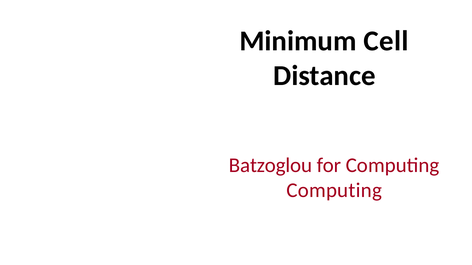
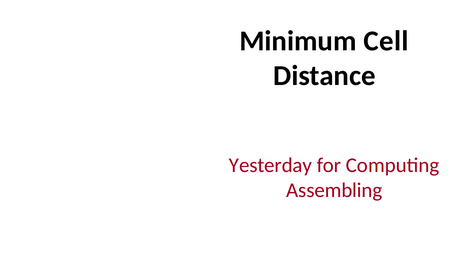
Batzoglou: Batzoglou -> Yesterday
Computing at (334, 191): Computing -> Assembling
